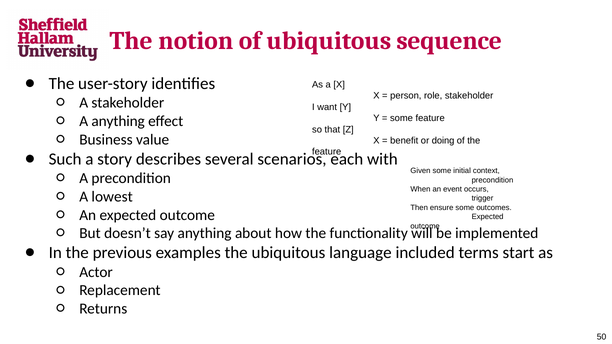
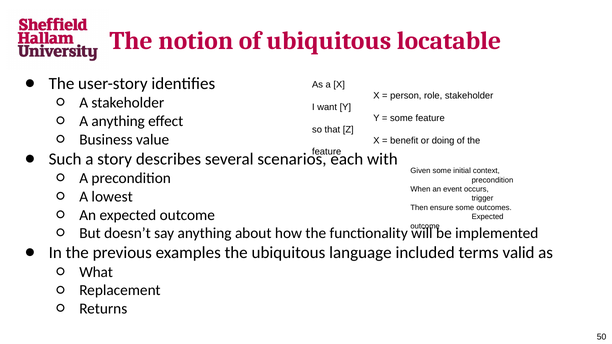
sequence: sequence -> locatable
start: start -> valid
Actor: Actor -> What
